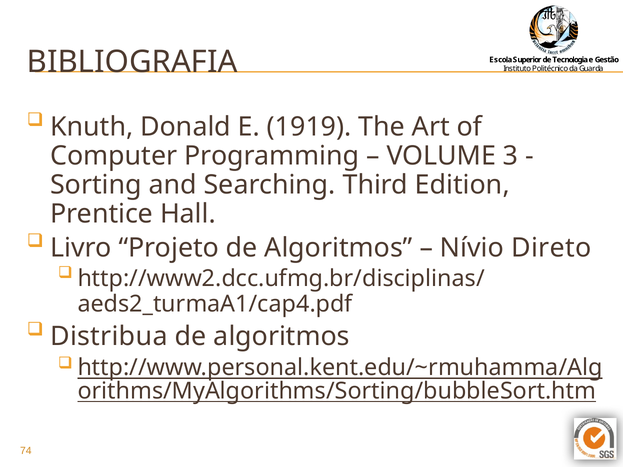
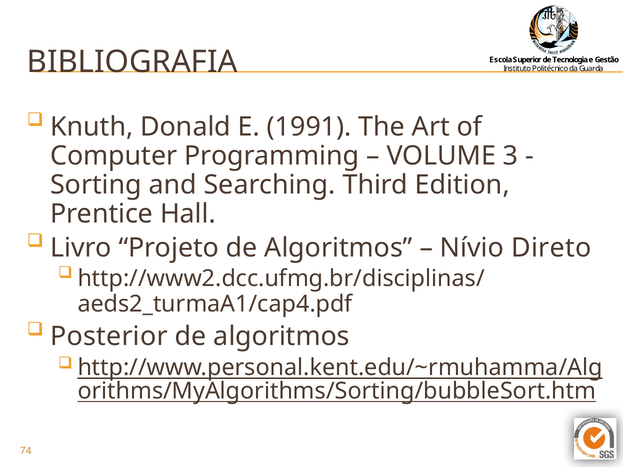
1919: 1919 -> 1991
Distribua: Distribua -> Posterior
